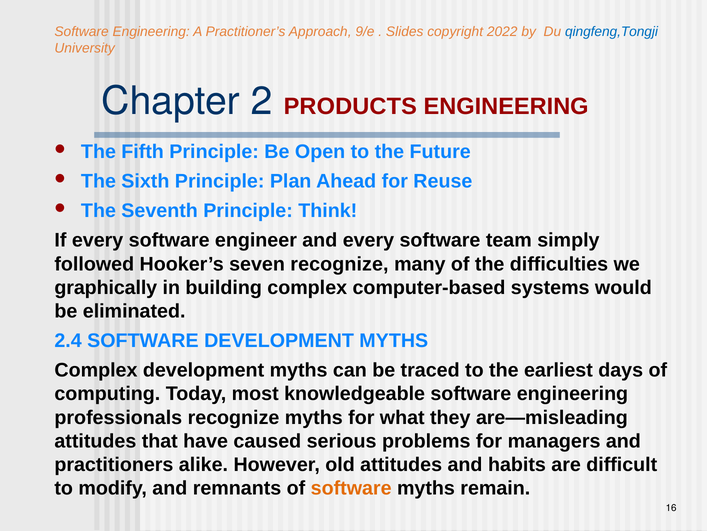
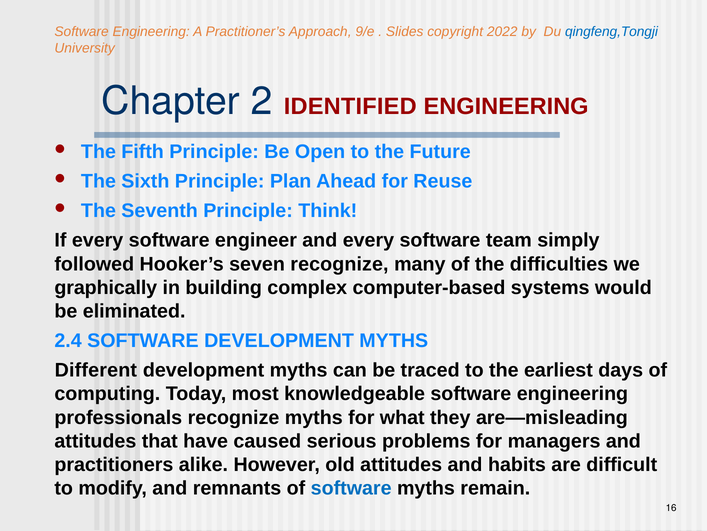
PRODUCTS: PRODUCTS -> IDENTIFIED
Complex at (96, 370): Complex -> Different
software at (351, 488) colour: orange -> blue
